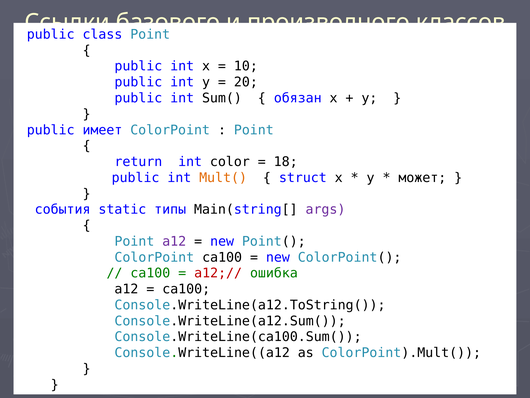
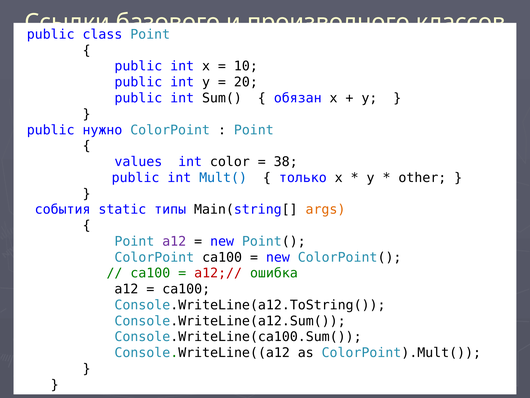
имеет: имеет -> нужно
return: return -> values
18: 18 -> 38
Mult( colour: orange -> blue
struct: struct -> только
может at (422, 177): может -> other
args colour: purple -> orange
